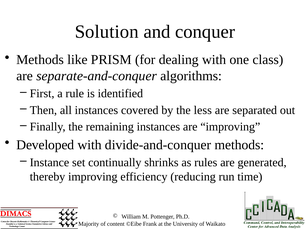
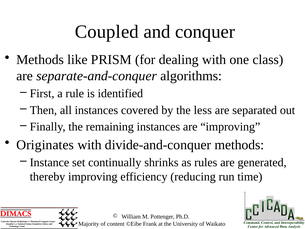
Solution: Solution -> Coupled
Developed: Developed -> Originates
